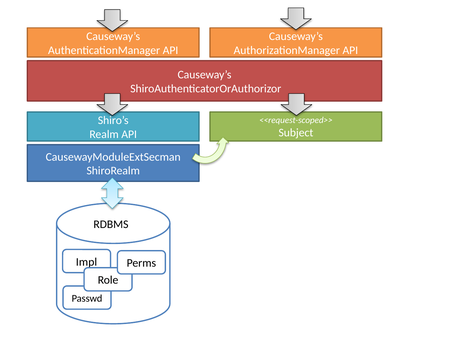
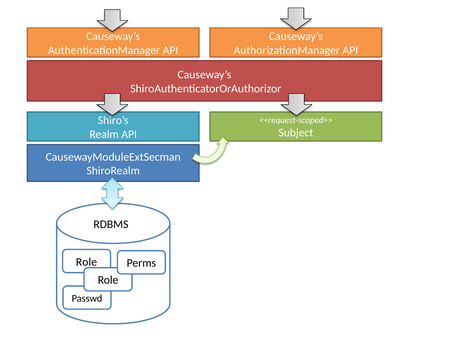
Impl at (86, 262): Impl -> Role
